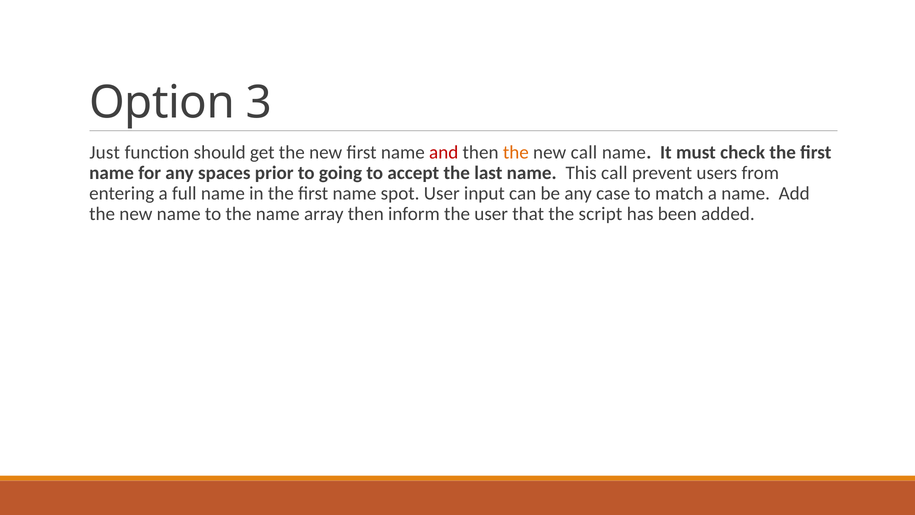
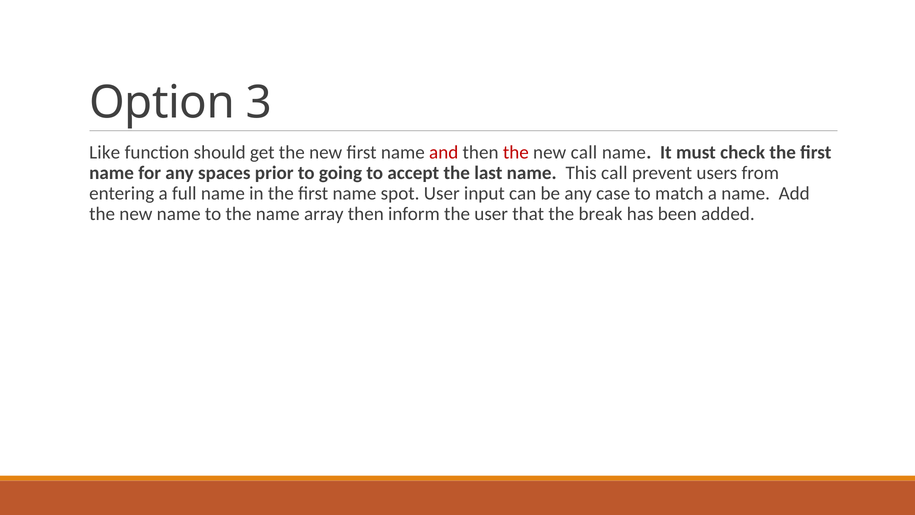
Just: Just -> Like
the at (516, 152) colour: orange -> red
script: script -> break
